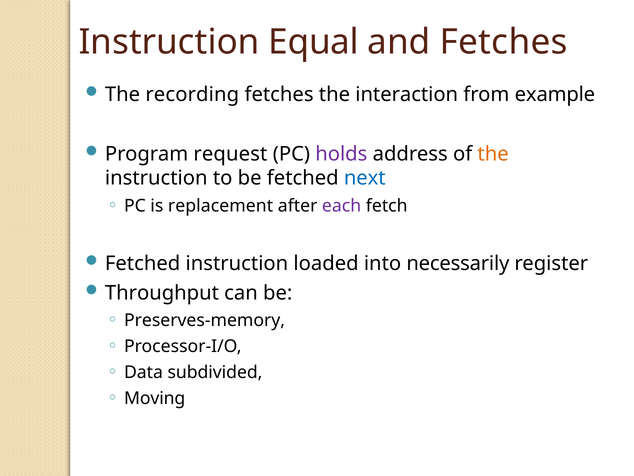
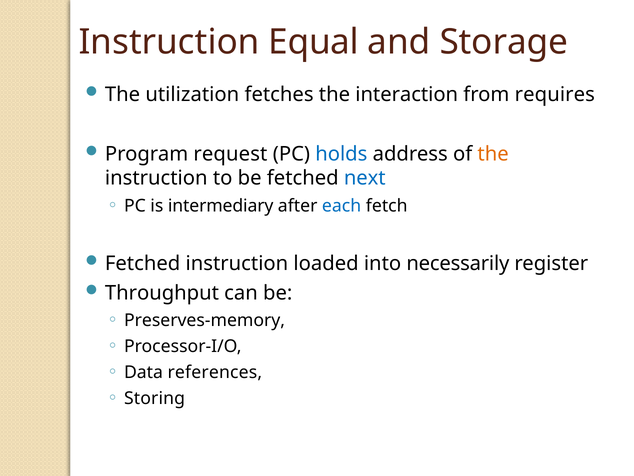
and Fetches: Fetches -> Storage
recording: recording -> utilization
example: example -> requires
holds colour: purple -> blue
replacement: replacement -> intermediary
each colour: purple -> blue
subdivided: subdivided -> references
Moving: Moving -> Storing
